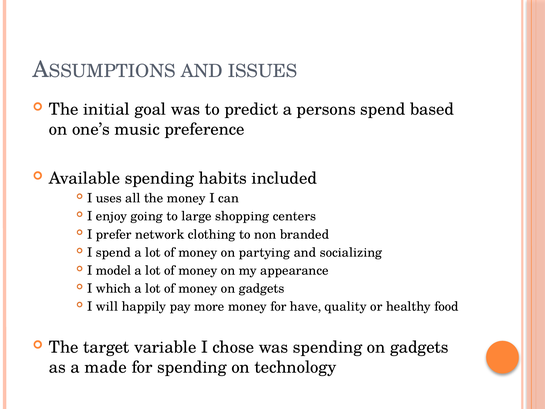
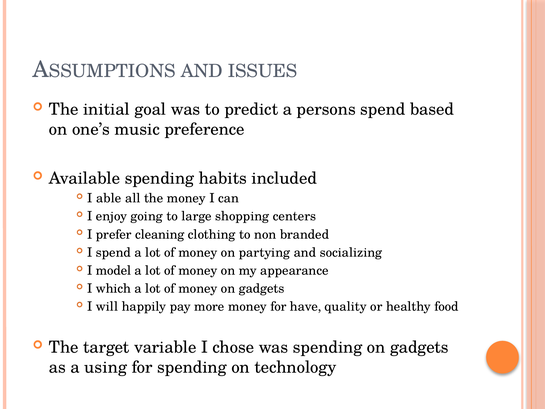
uses: uses -> able
network: network -> cleaning
made: made -> using
